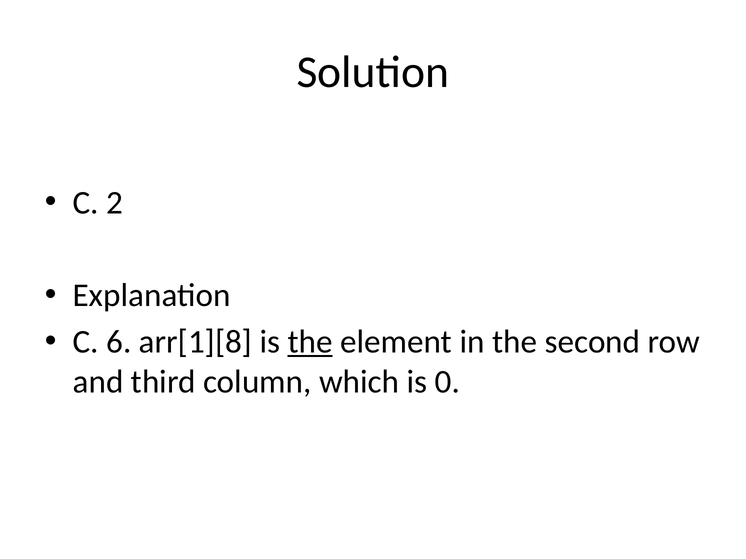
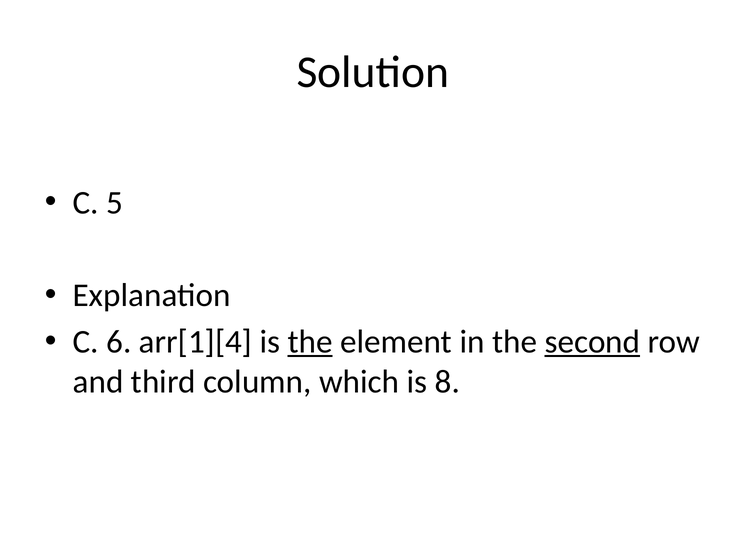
2: 2 -> 5
arr[1][8: arr[1][8 -> arr[1][4
second underline: none -> present
0: 0 -> 8
